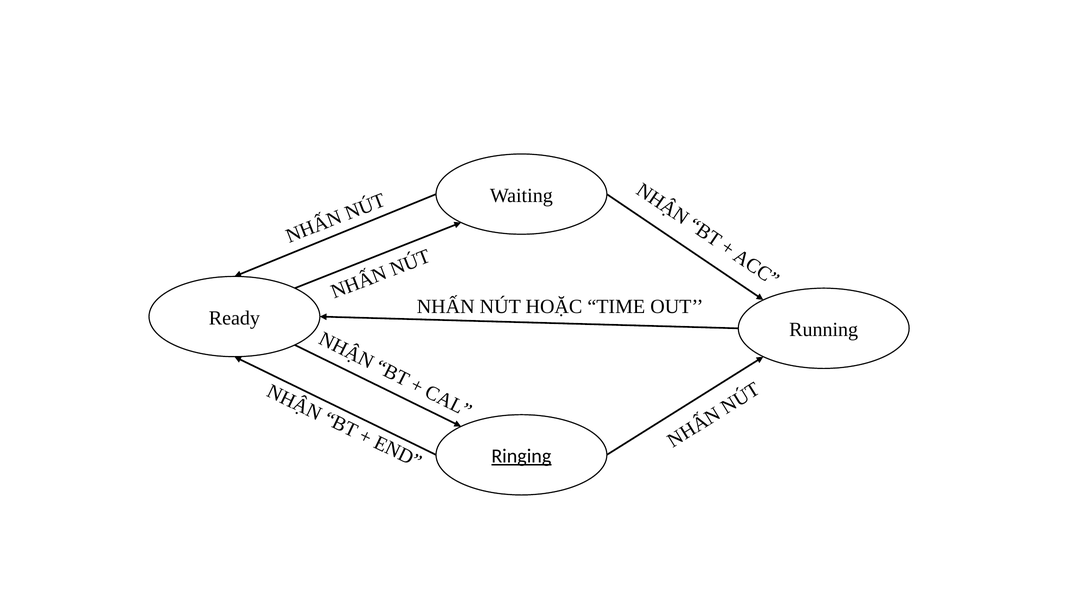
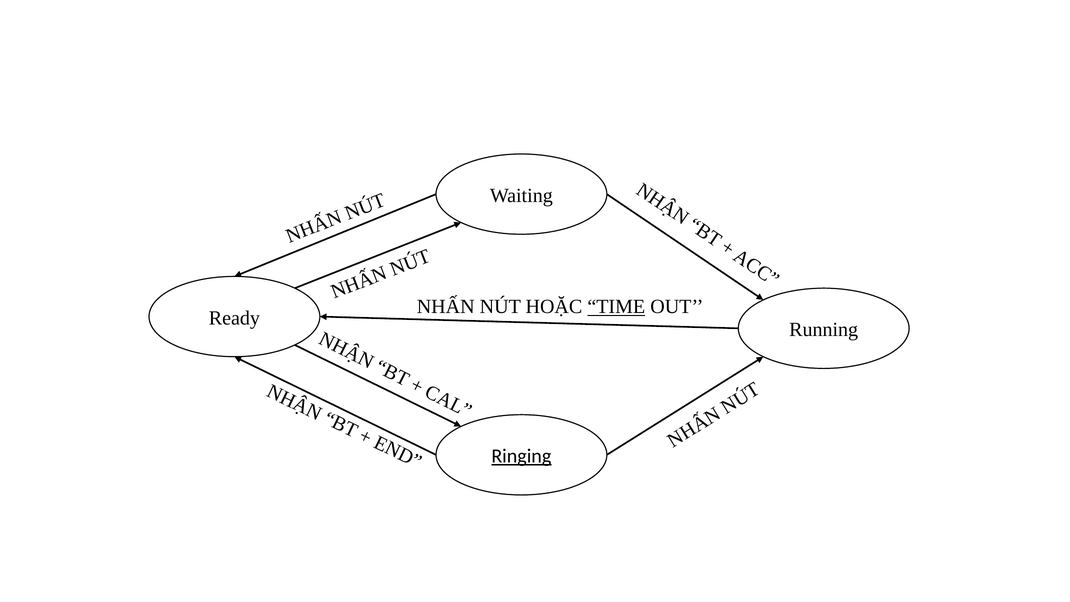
TIME underline: none -> present
